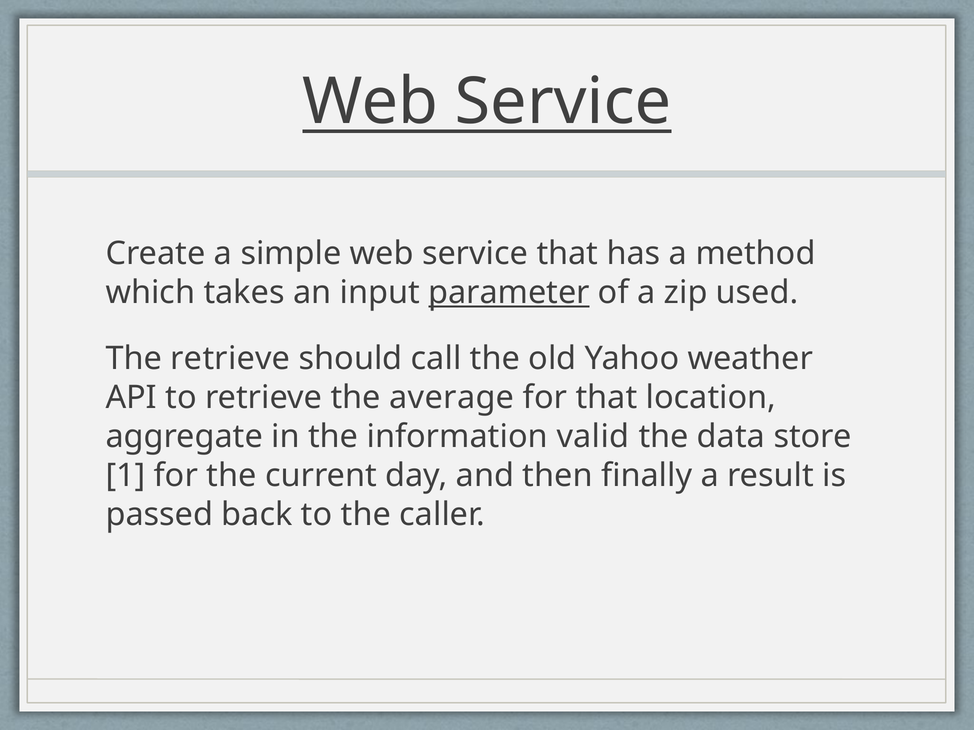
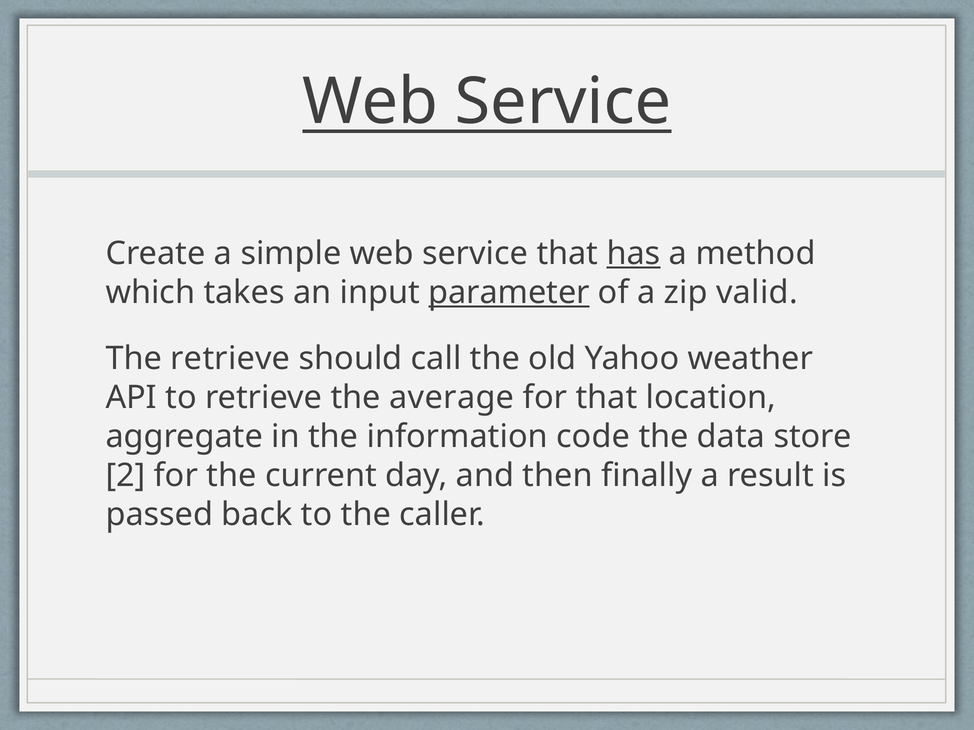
has underline: none -> present
used: used -> valid
valid: valid -> code
1: 1 -> 2
